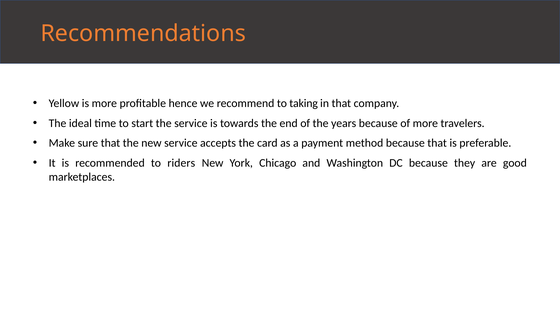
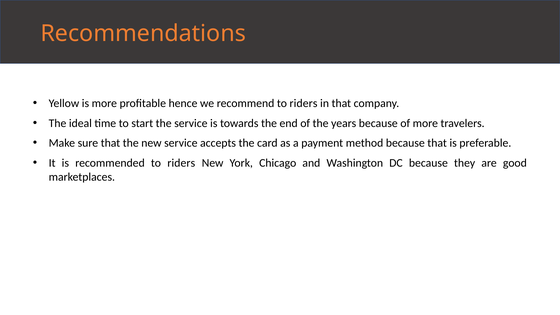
recommend to taking: taking -> riders
